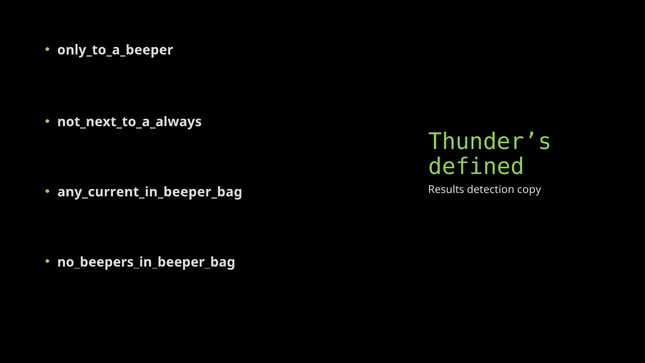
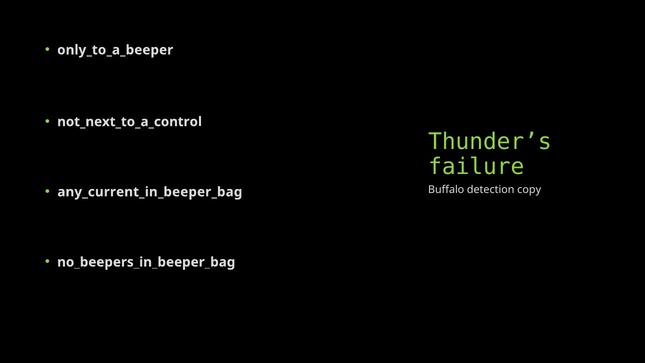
not_next_to_a_always: not_next_to_a_always -> not_next_to_a_control
defined: defined -> failure
Results: Results -> Buffalo
